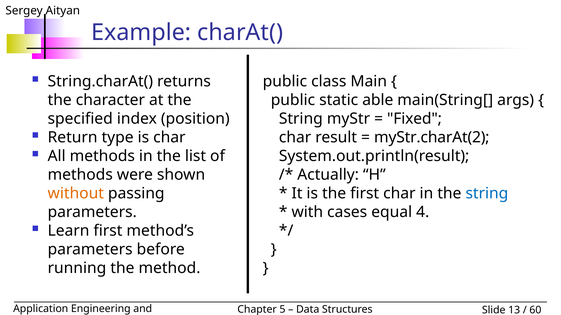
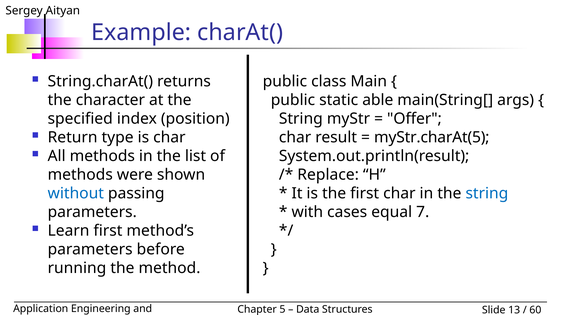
Fixed: Fixed -> Offer
myStr.charAt(2: myStr.charAt(2 -> myStr.charAt(5
Actually: Actually -> Replace
without colour: orange -> blue
4: 4 -> 7
